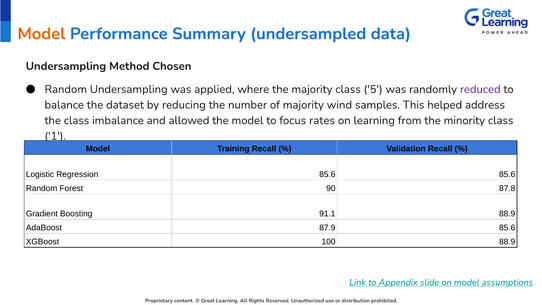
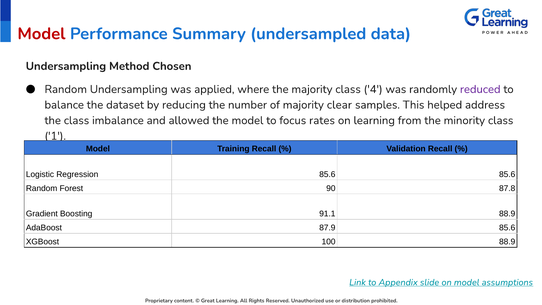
Model at (41, 34) colour: orange -> red
5: 5 -> 4
wind: wind -> clear
